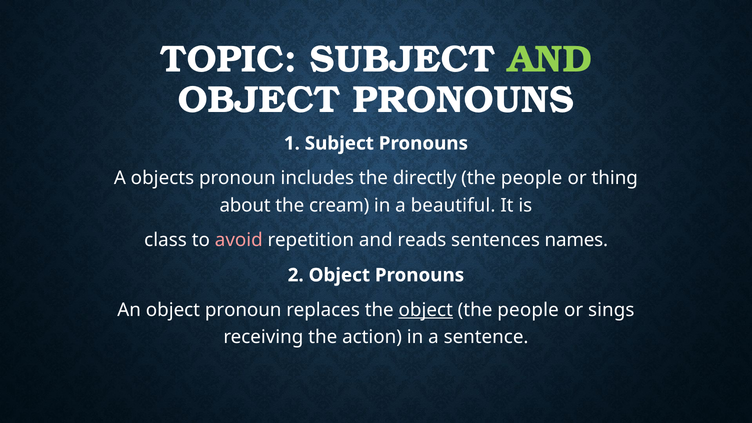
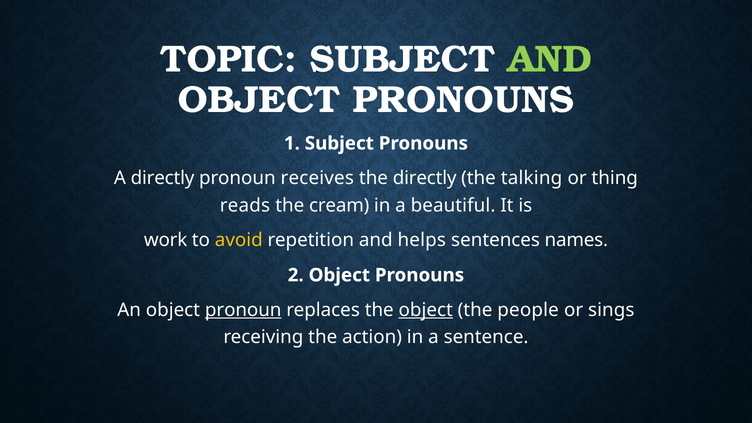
A objects: objects -> directly
includes: includes -> receives
people at (532, 178): people -> talking
about: about -> reads
class: class -> work
avoid colour: pink -> yellow
reads: reads -> helps
pronoun at (243, 310) underline: none -> present
